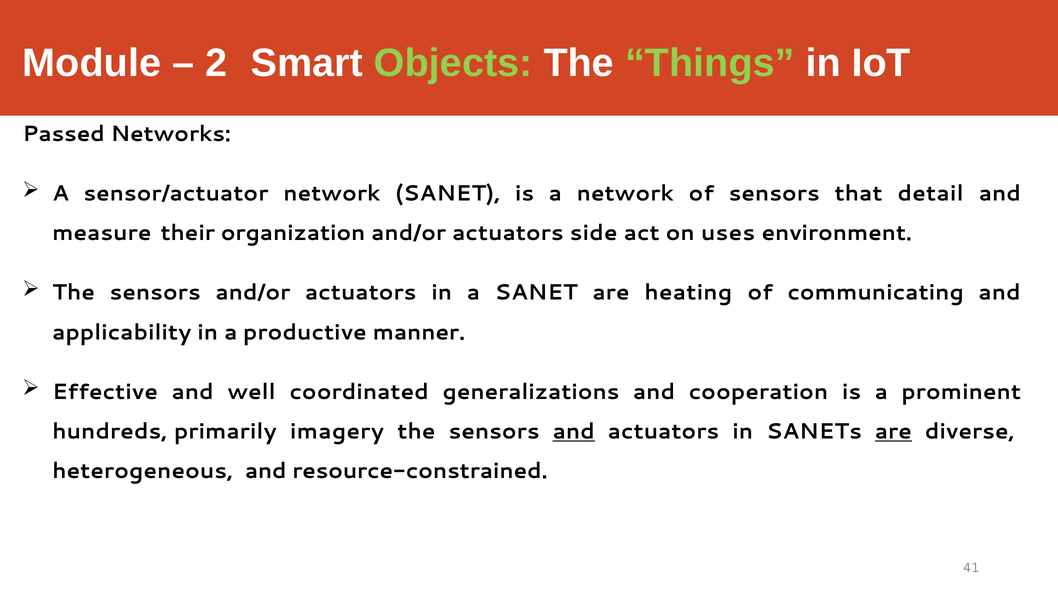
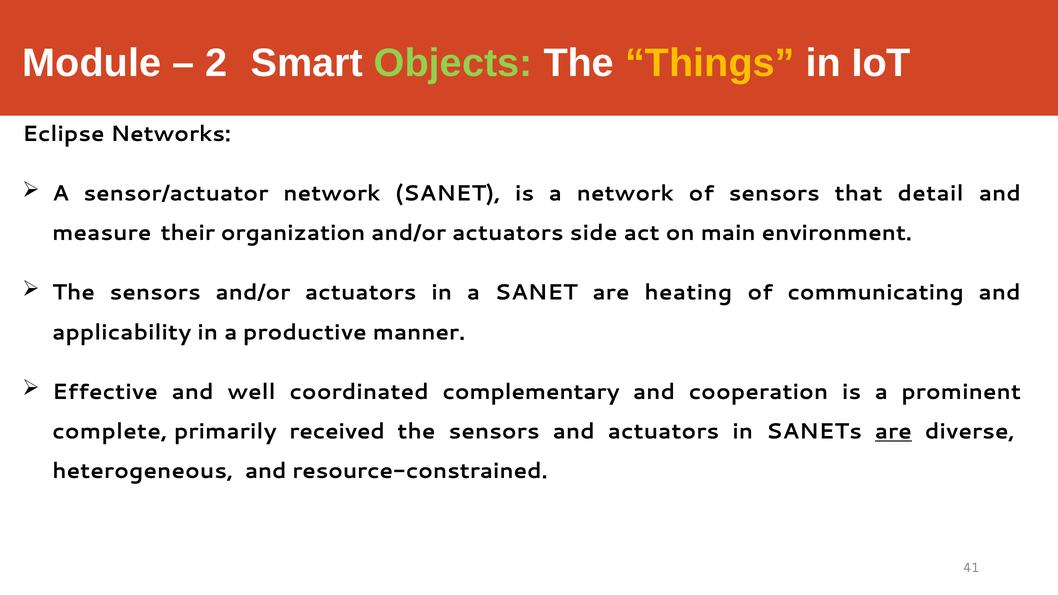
Things colour: light green -> yellow
Passed: Passed -> Eclipse
uses: uses -> main
generalizations: generalizations -> complementary
hundreds: hundreds -> complete
imagery: imagery -> received
and at (574, 432) underline: present -> none
